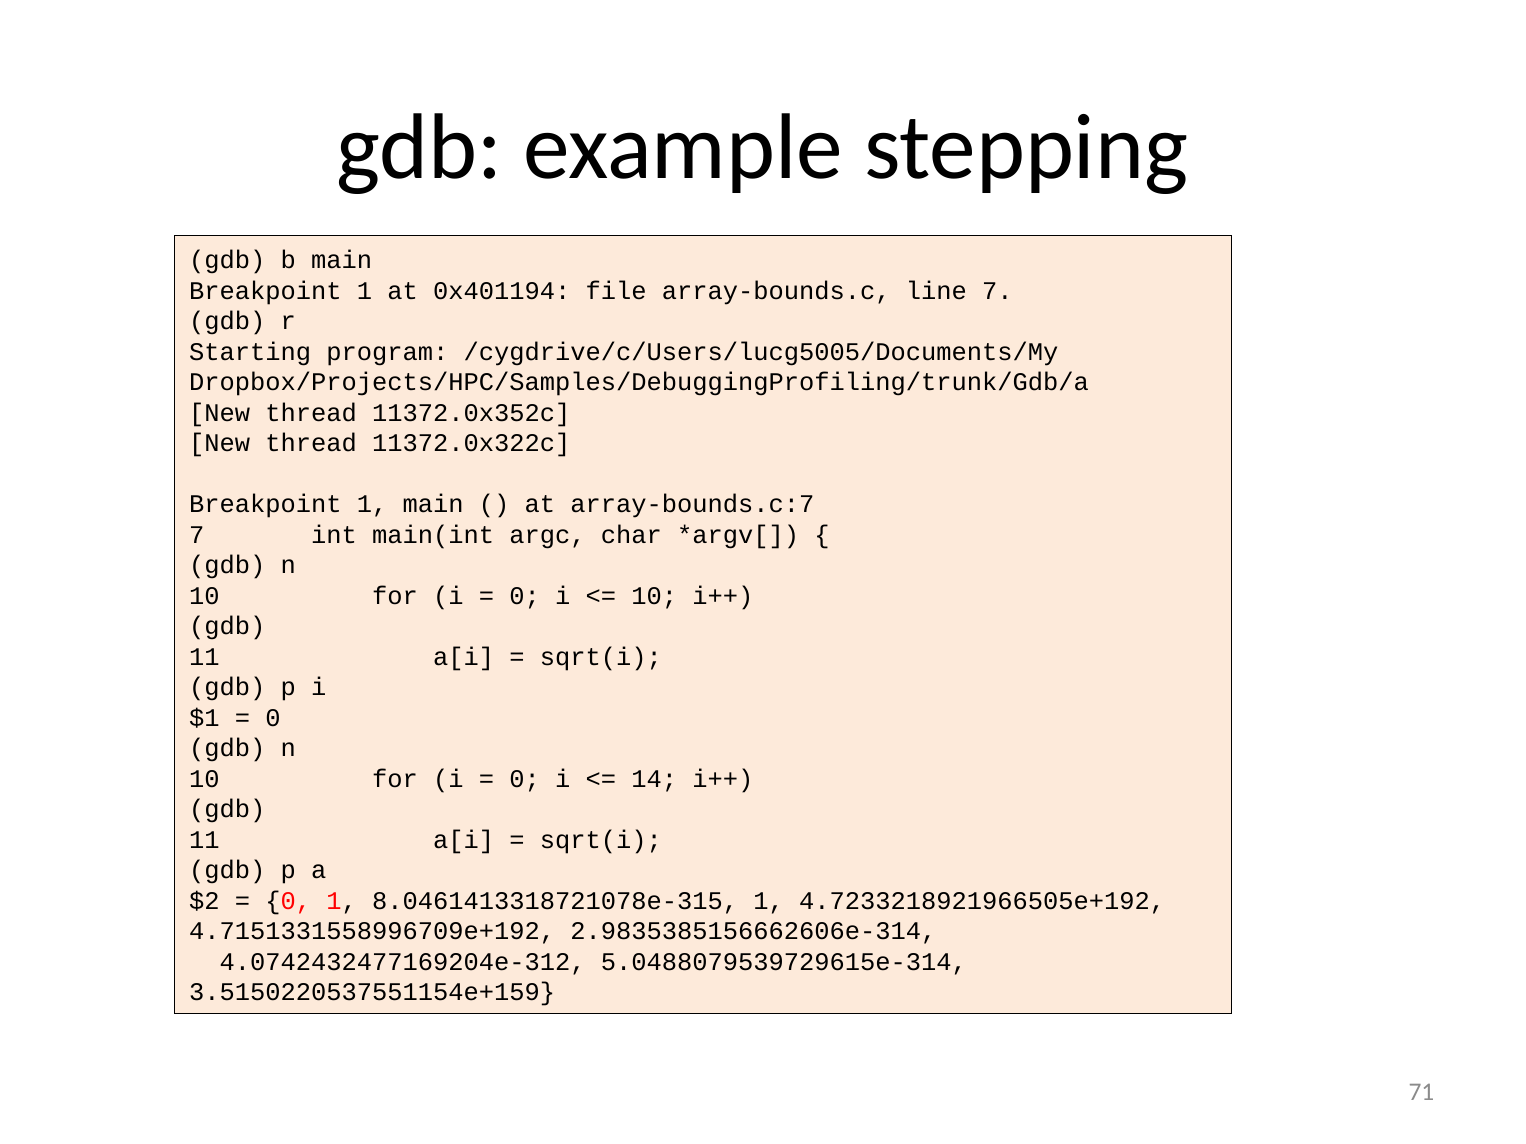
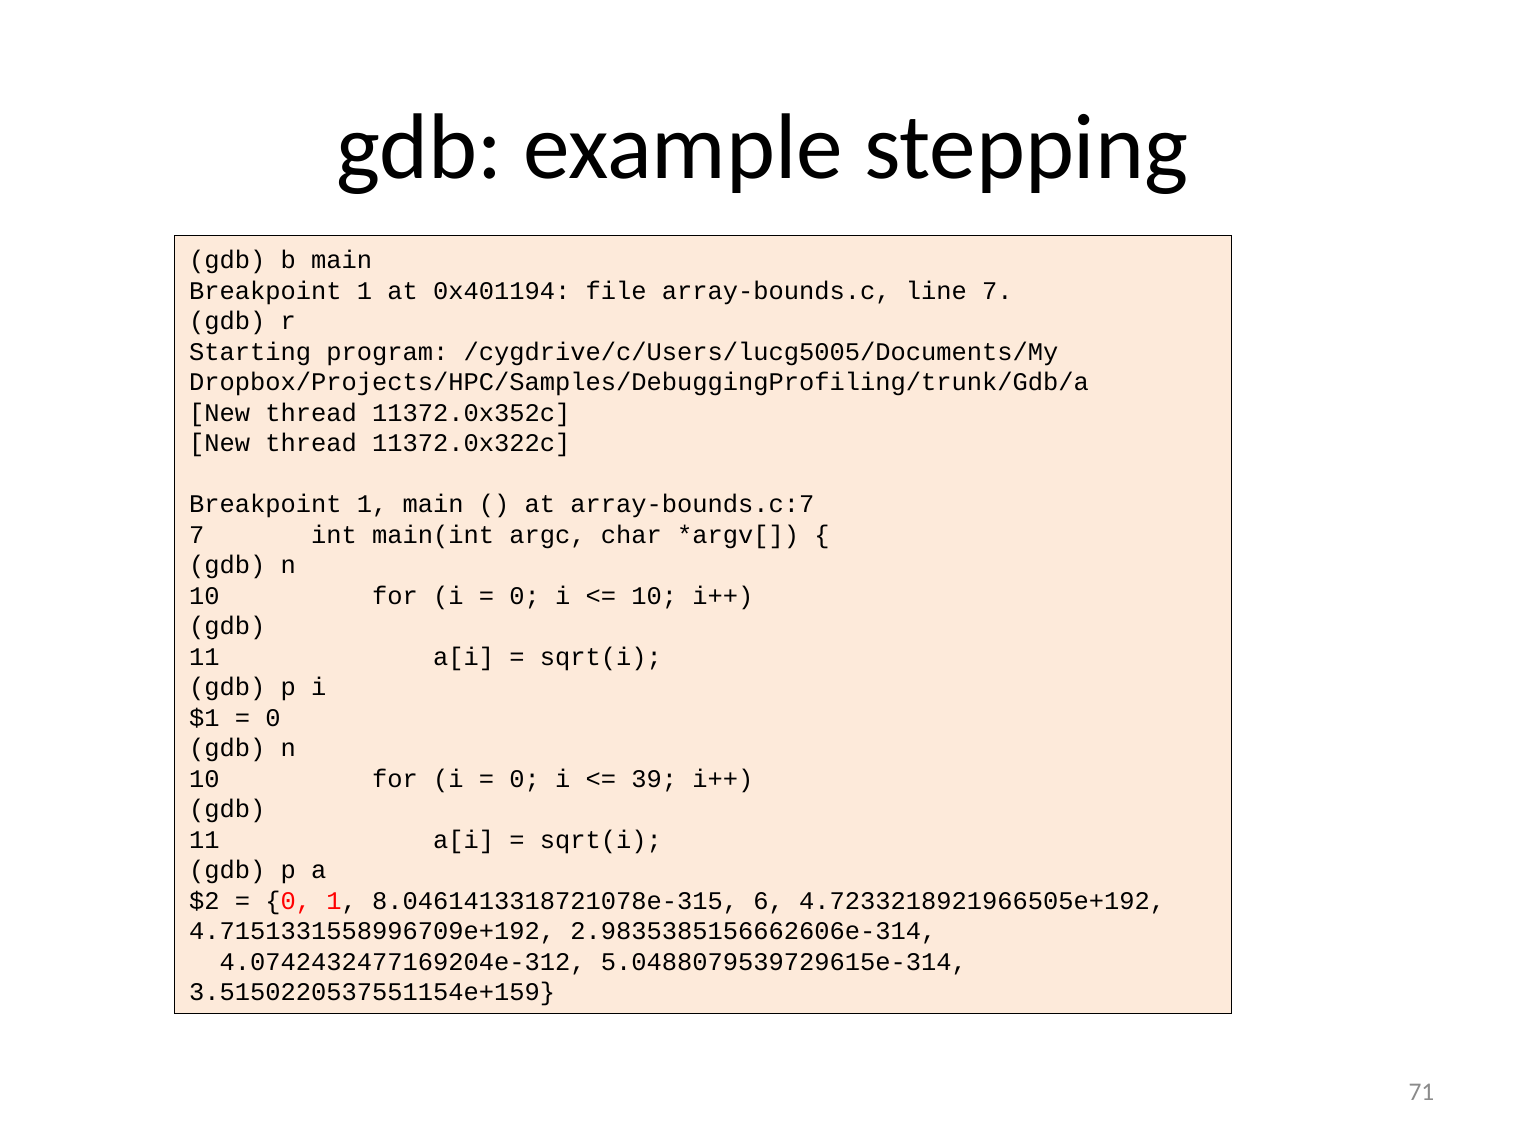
14: 14 -> 39
8.0461413318721078e-315 1: 1 -> 6
